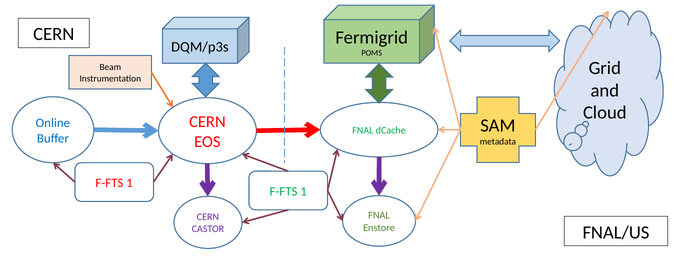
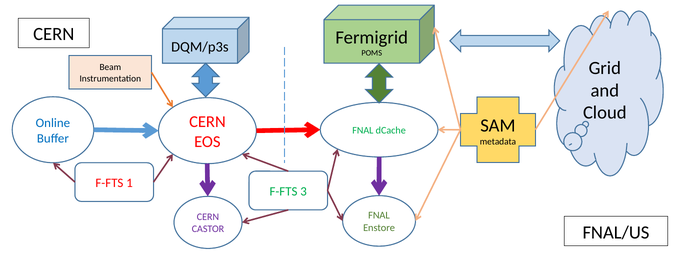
1 at (304, 192): 1 -> 3
